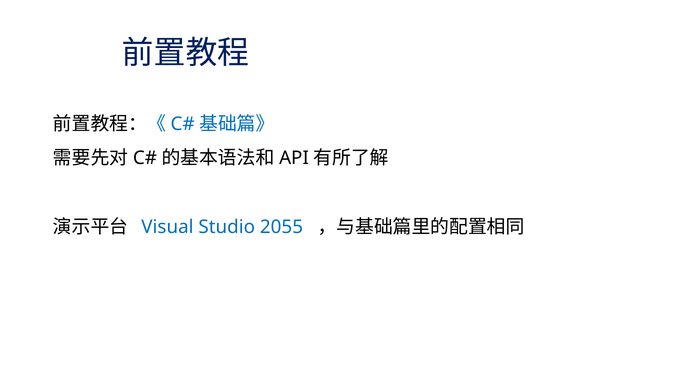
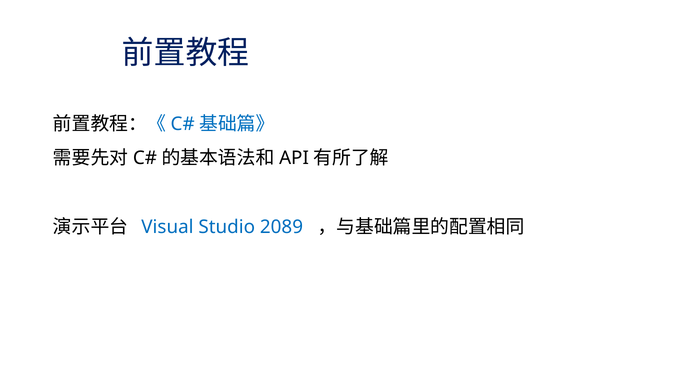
2055: 2055 -> 2089
